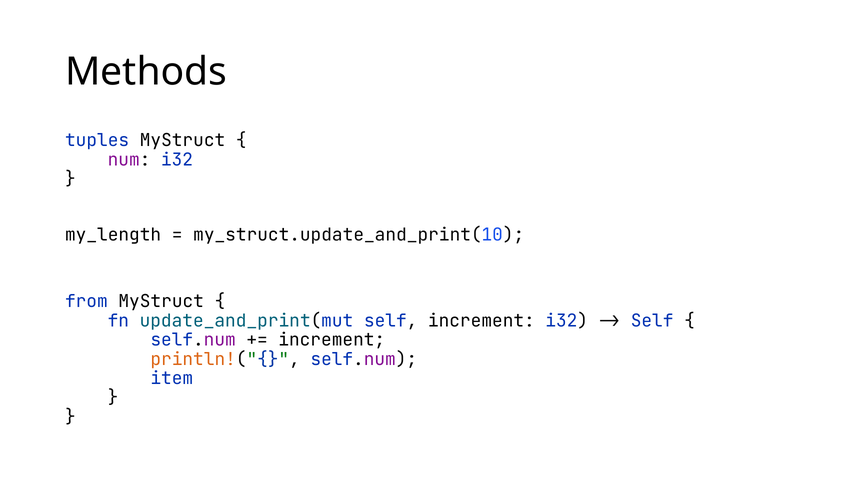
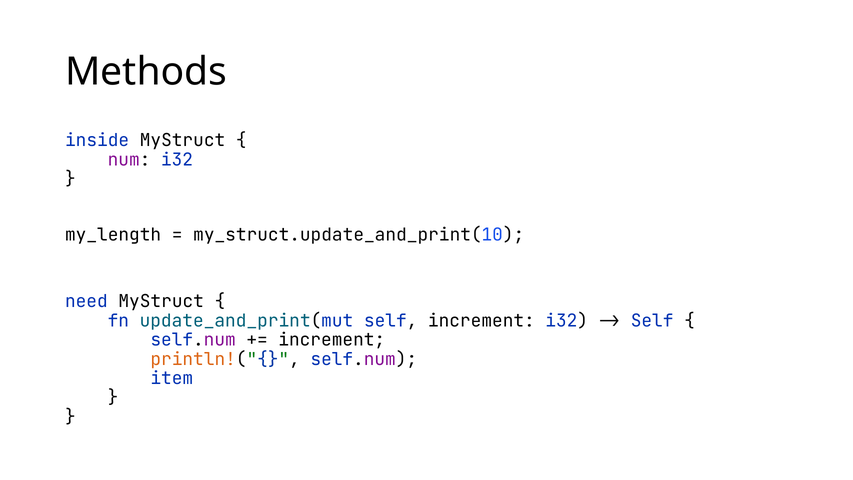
tuples: tuples -> inside
from: from -> need
